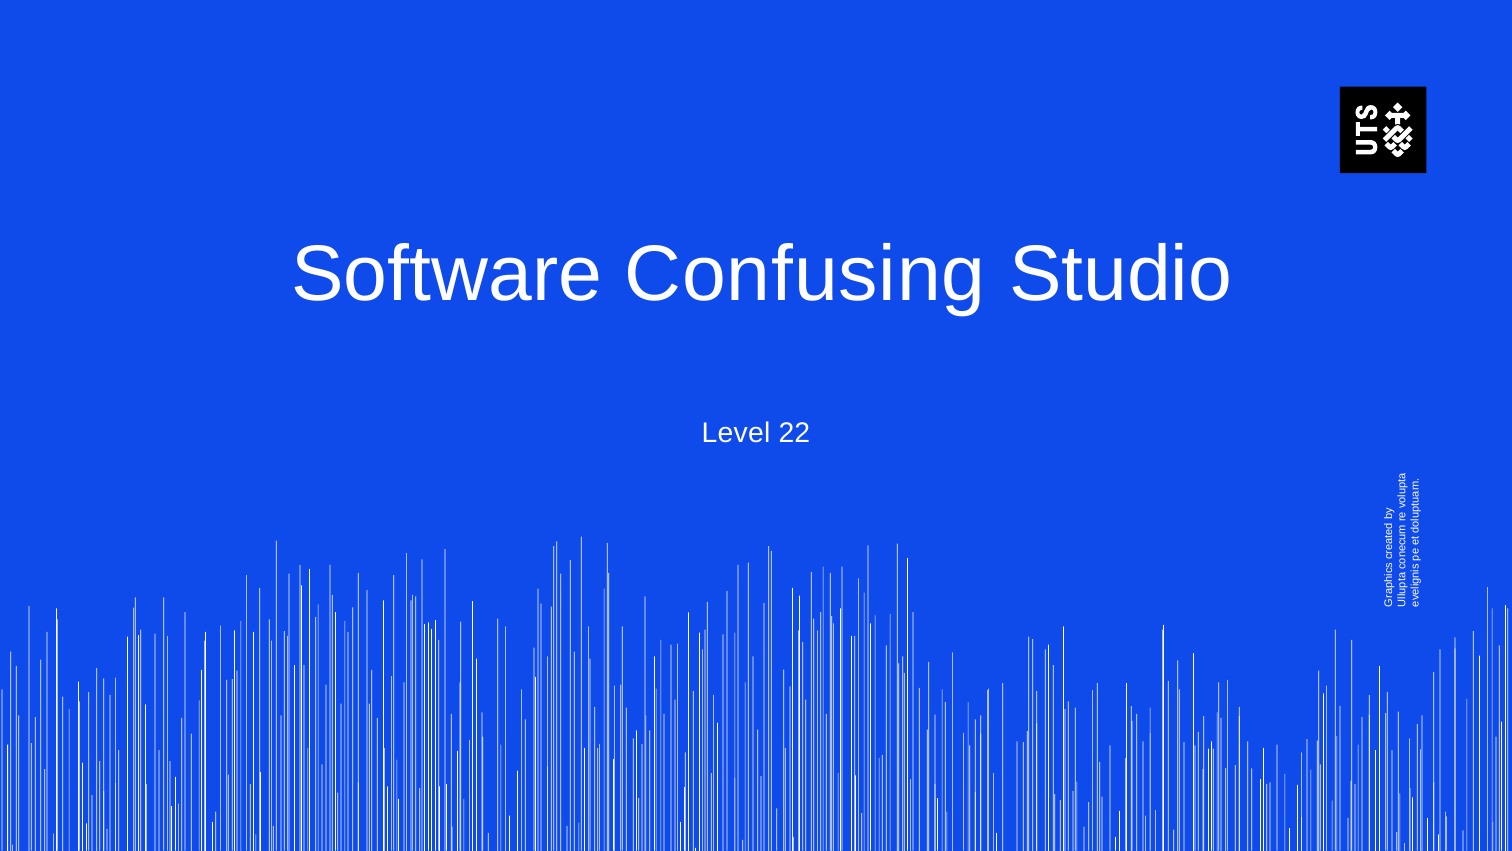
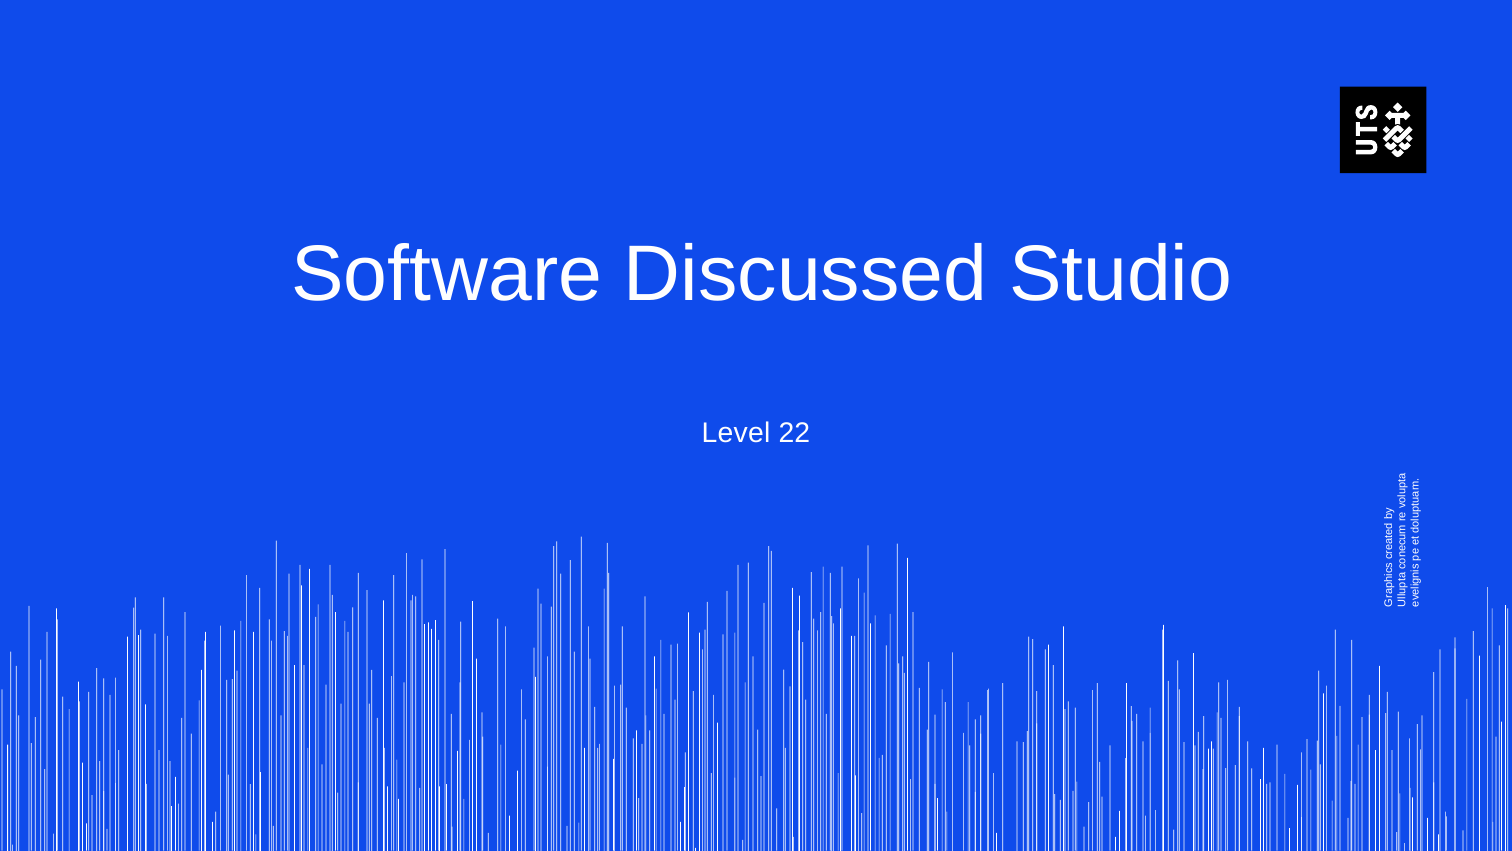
Confusing: Confusing -> Discussed
